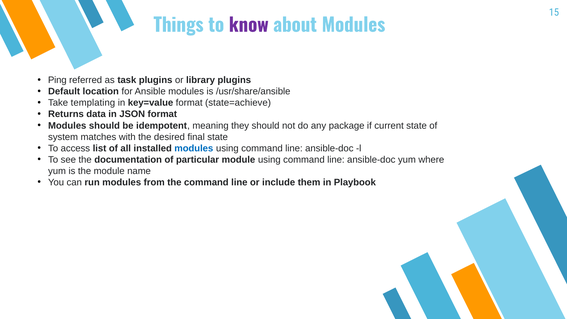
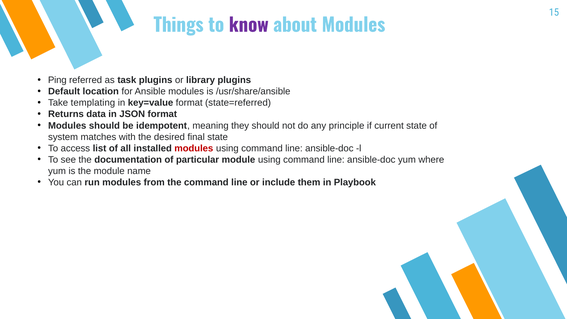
state=achieve: state=achieve -> state=referred
package: package -> principle
modules at (194, 148) colour: blue -> red
